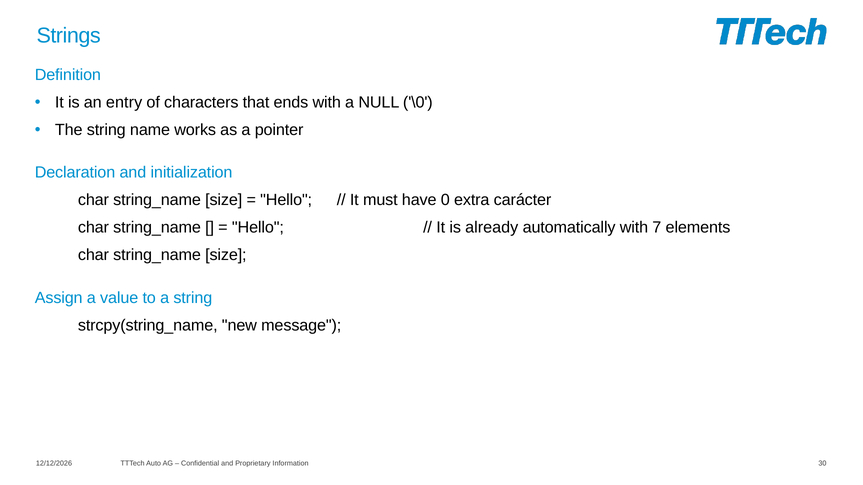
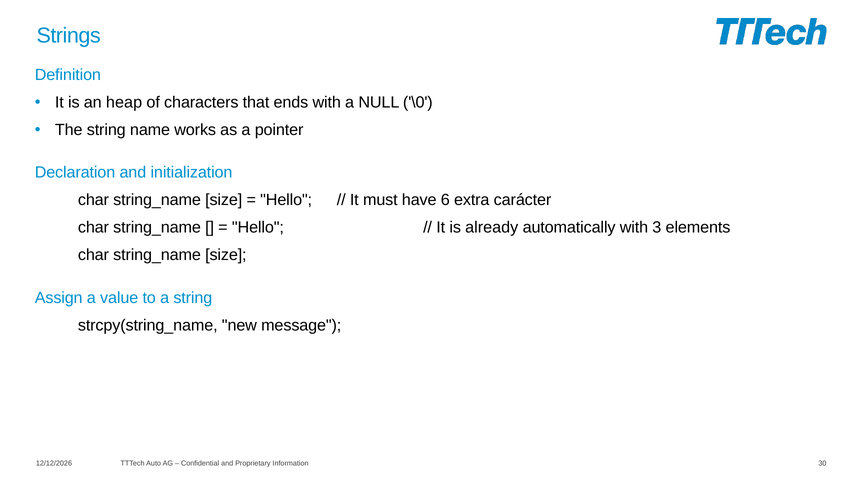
entry: entry -> heap
0: 0 -> 6
7: 7 -> 3
